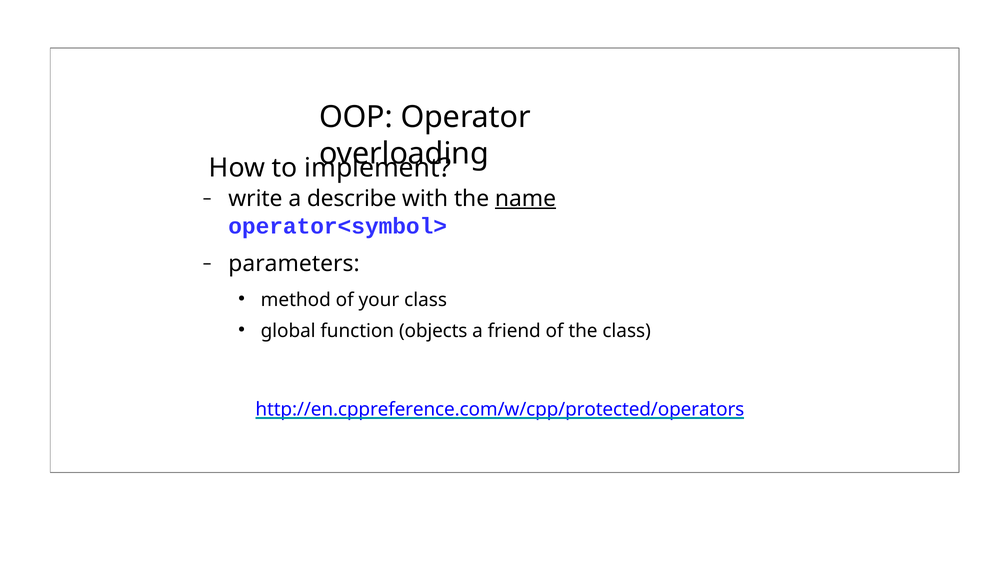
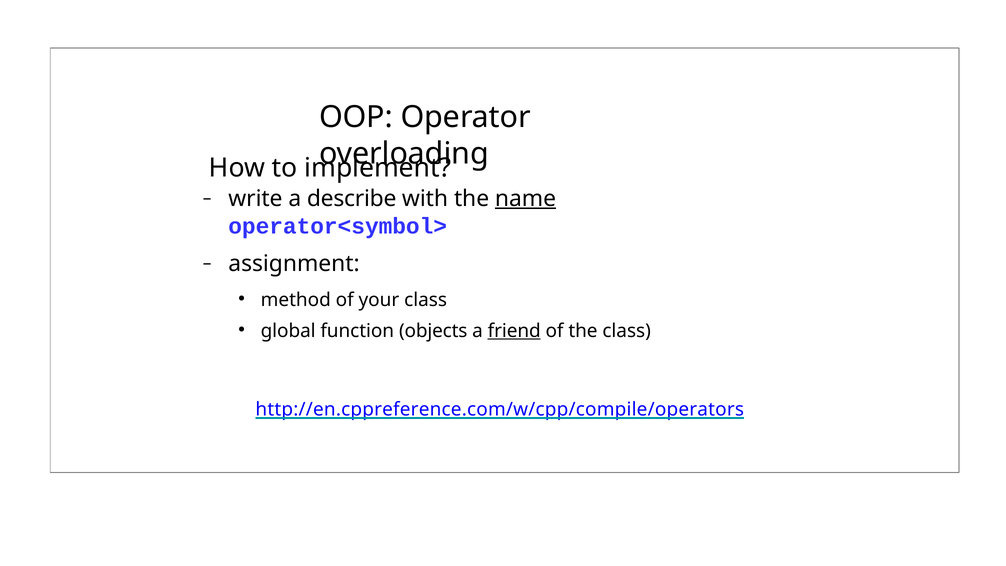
parameters: parameters -> assignment
friend underline: none -> present
http://en.cppreference.com/w/cpp/protected/operators: http://en.cppreference.com/w/cpp/protected/operators -> http://en.cppreference.com/w/cpp/compile/operators
